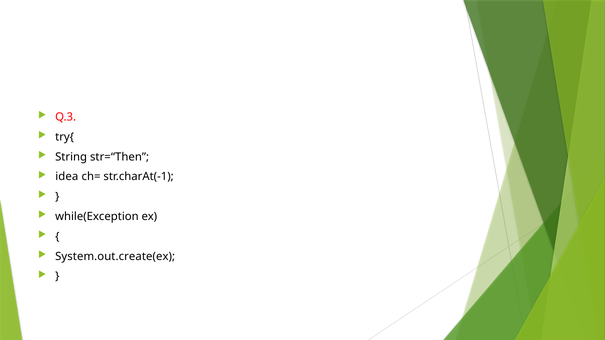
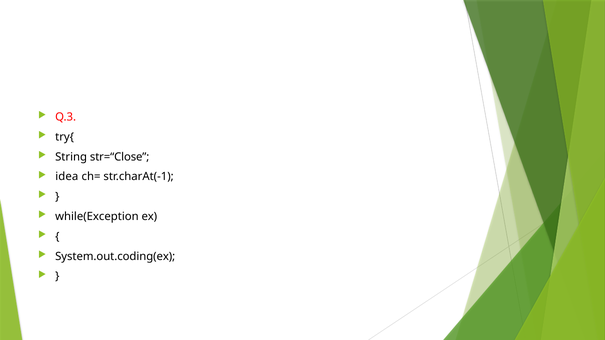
str=“Then: str=“Then -> str=“Close
System.out.create(ex: System.out.create(ex -> System.out.coding(ex
